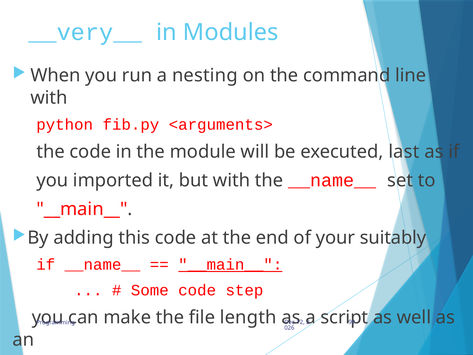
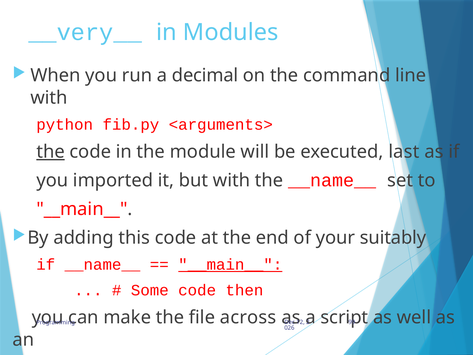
nesting: nesting -> decimal
the at (51, 152) underline: none -> present
step: step -> then
length: length -> across
